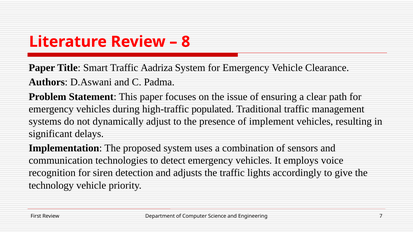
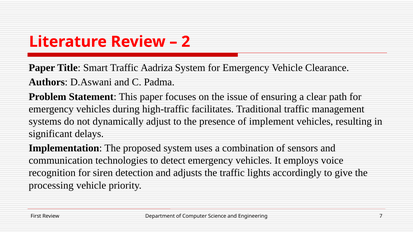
8: 8 -> 2
populated: populated -> facilitates
technology: technology -> processing
